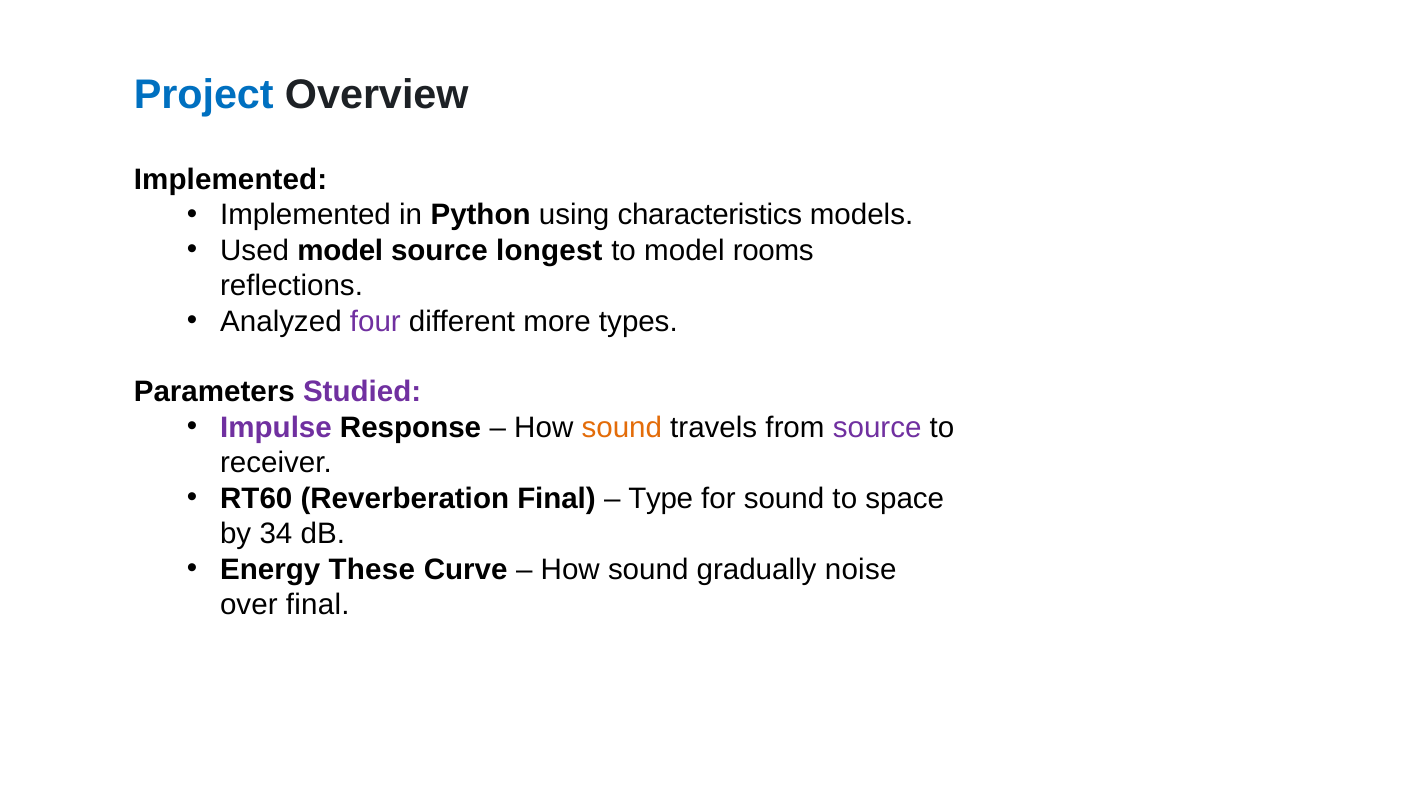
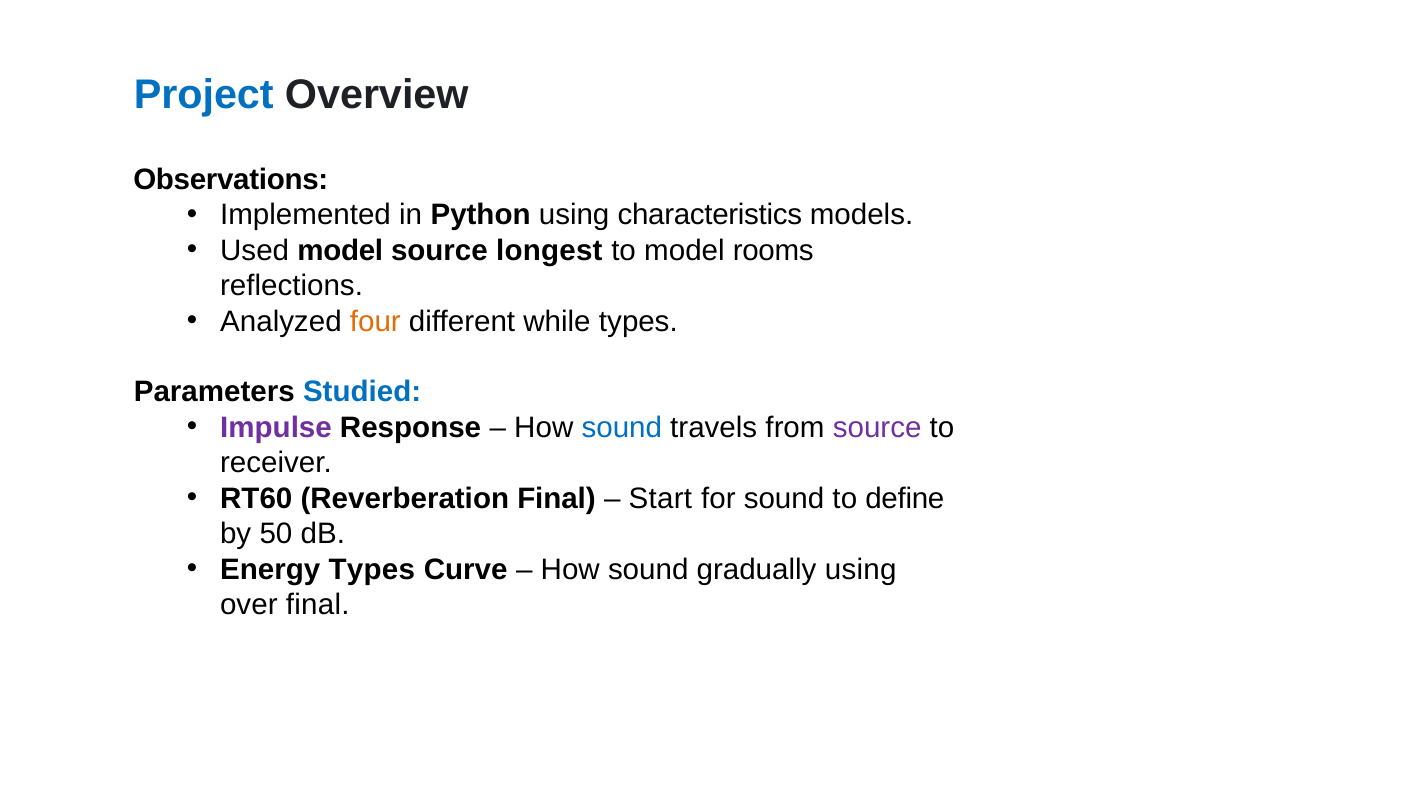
Implemented at (231, 180): Implemented -> Observations
four colour: purple -> orange
more: more -> while
Studied colour: purple -> blue
sound at (622, 428) colour: orange -> blue
Type: Type -> Start
space: space -> define
34: 34 -> 50
Energy These: These -> Types
gradually noise: noise -> using
